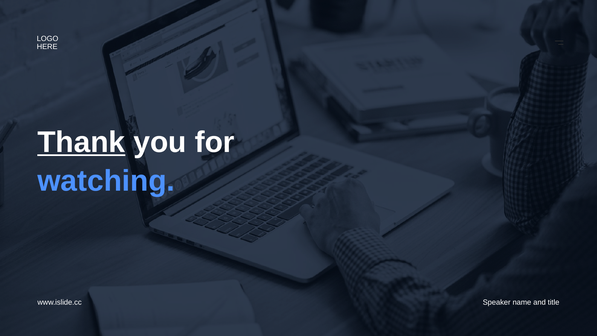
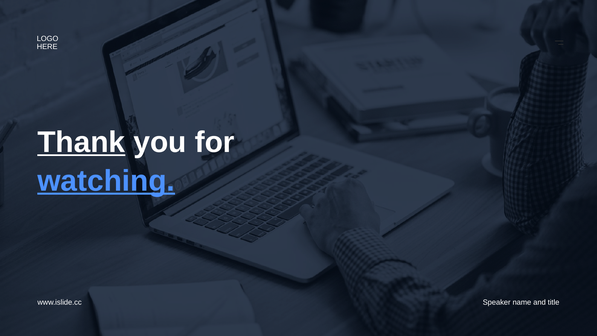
watching underline: none -> present
